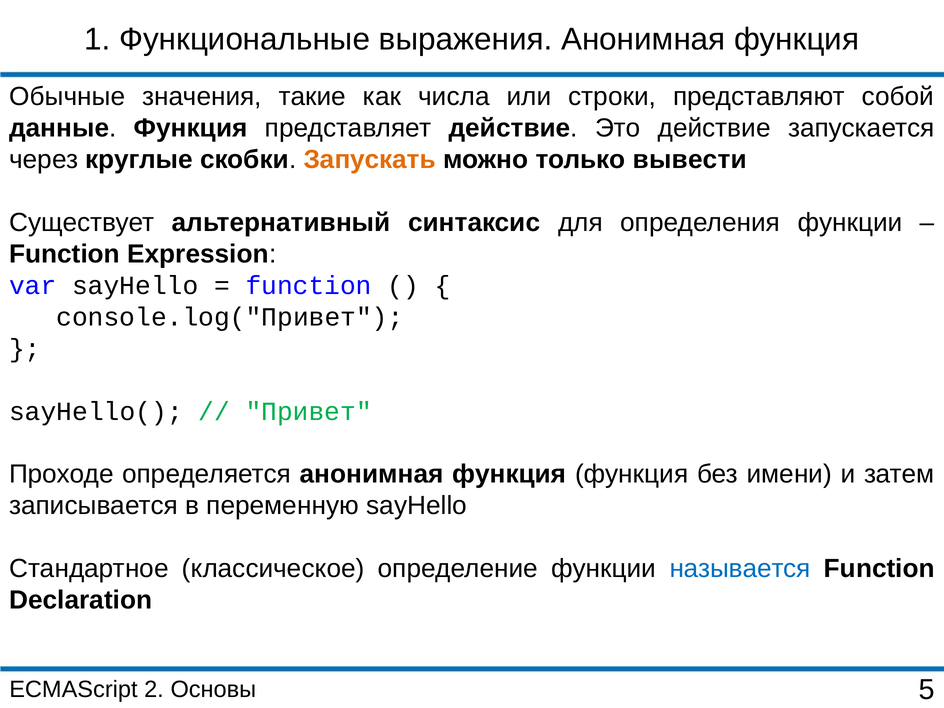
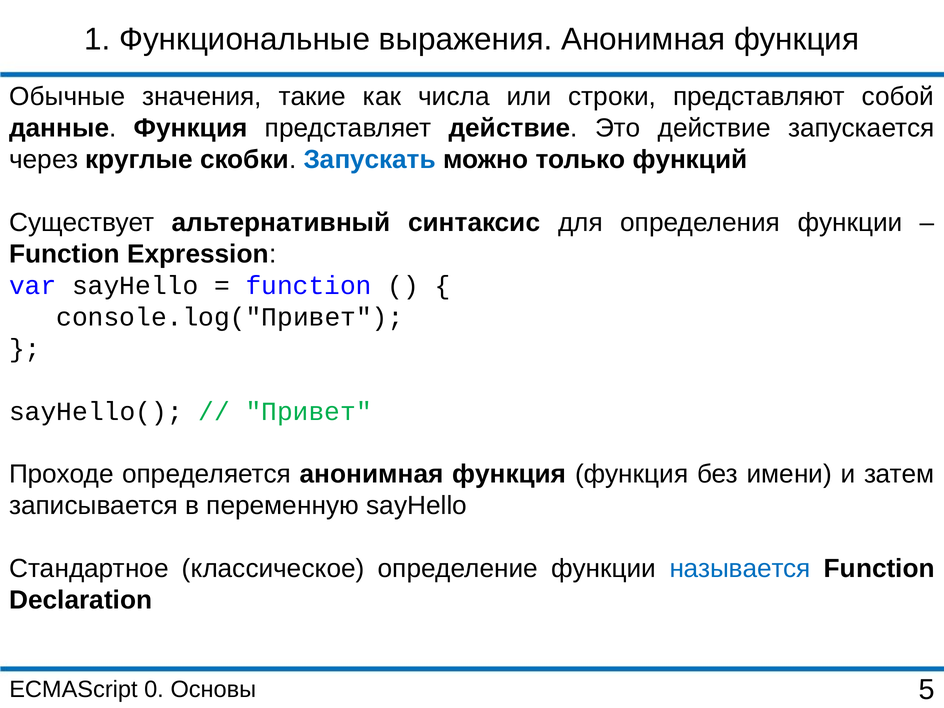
Запускать colour: orange -> blue
вывести: вывести -> функций
2: 2 -> 0
